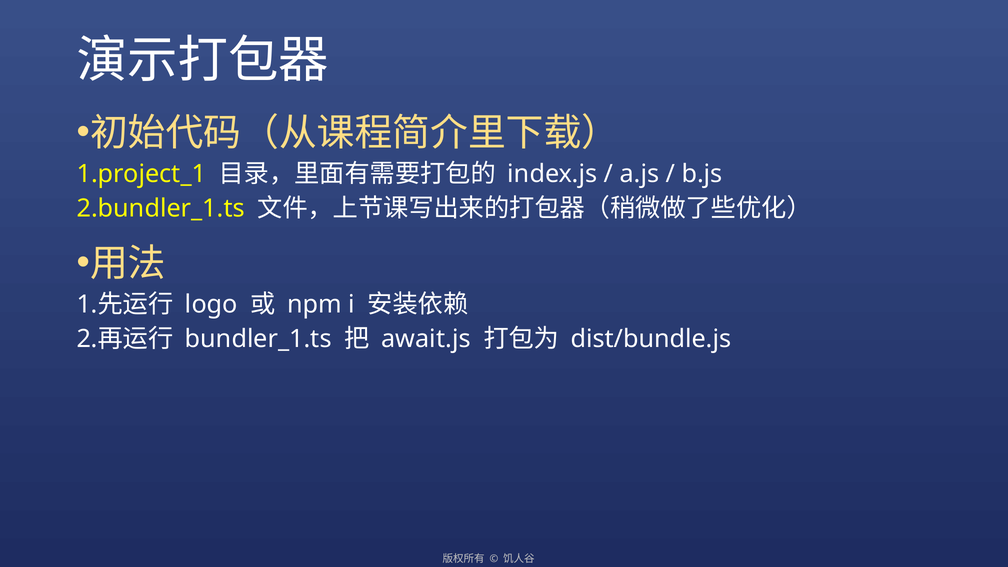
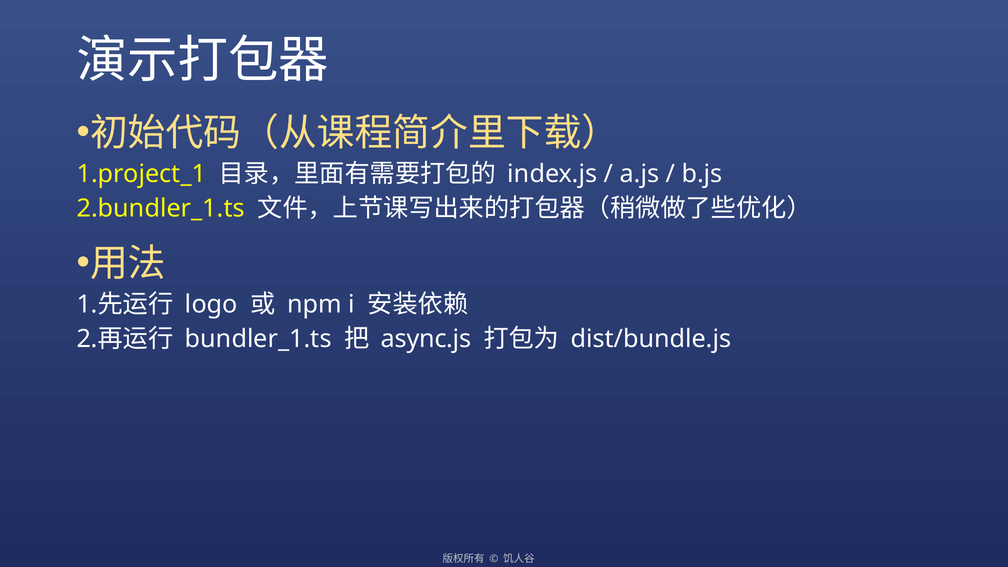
await.js: await.js -> async.js
